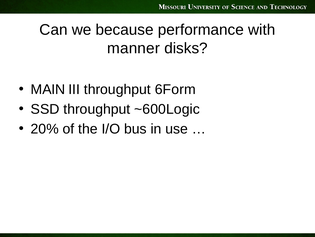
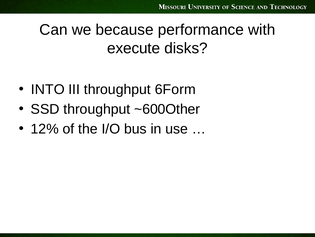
manner: manner -> execute
MAIN: MAIN -> INTO
~600Logic: ~600Logic -> ~600Other
20%: 20% -> 12%
